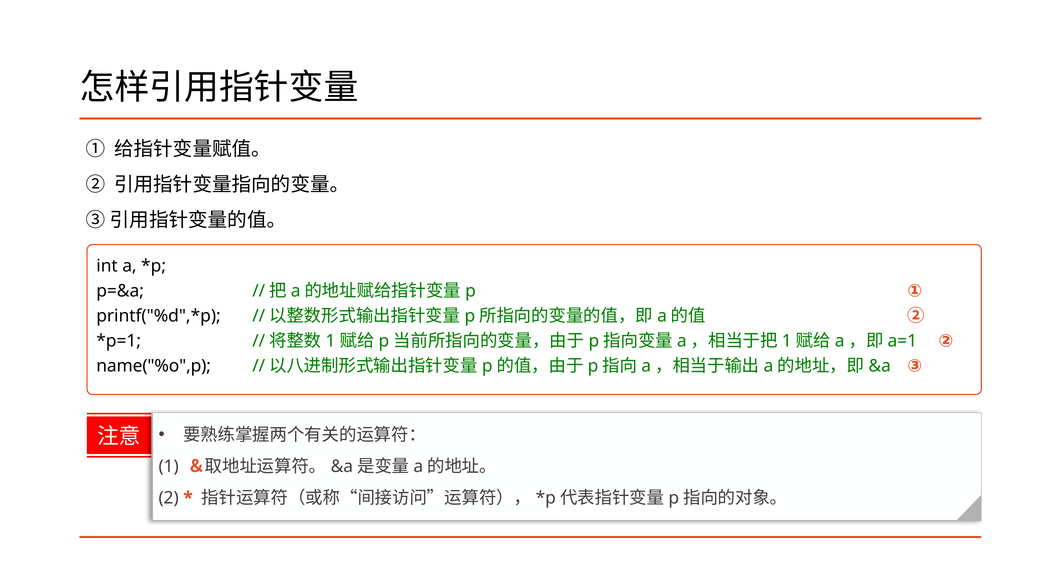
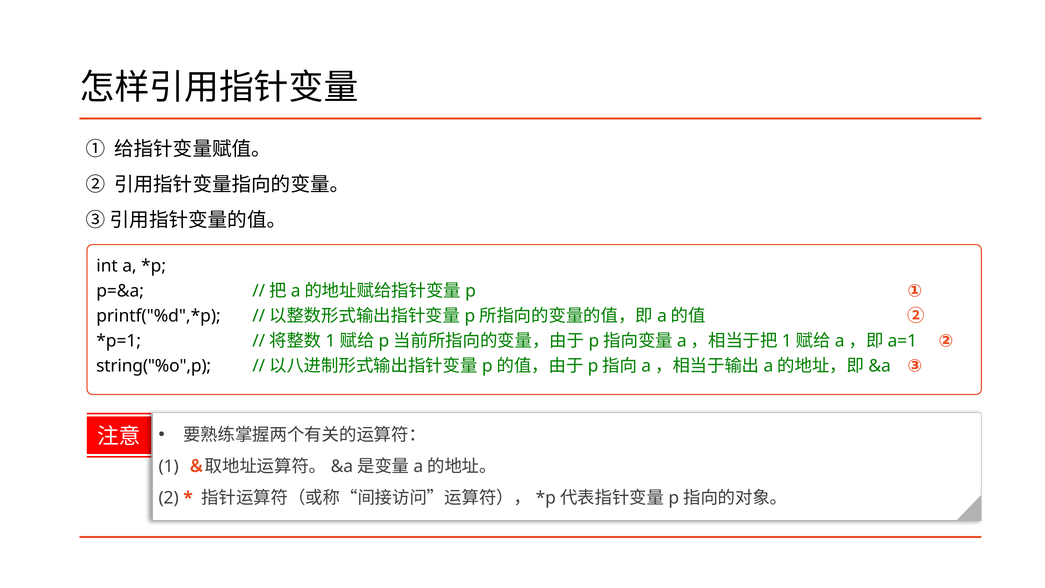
name("%o",p: name("%o",p -> string("%o",p
